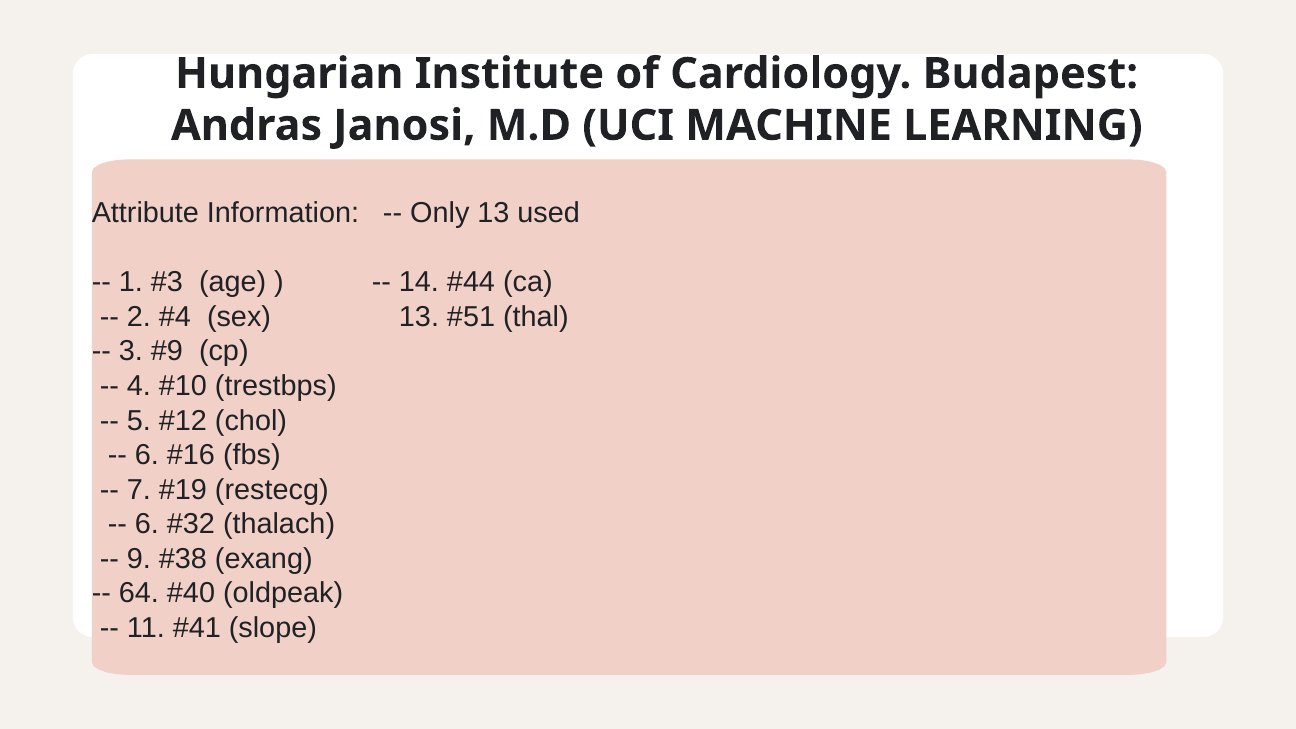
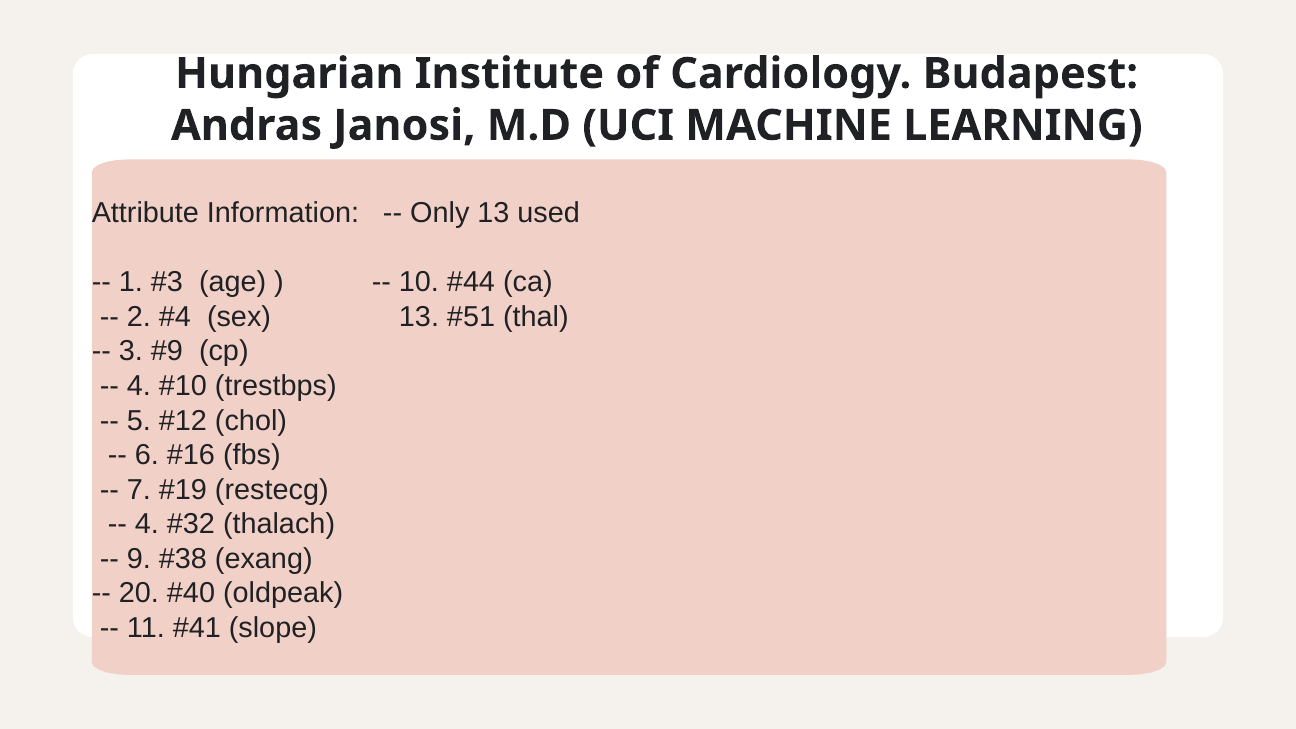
14: 14 -> 10
6 at (147, 524): 6 -> 4
64: 64 -> 20
